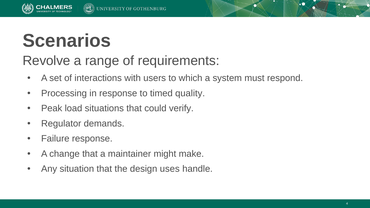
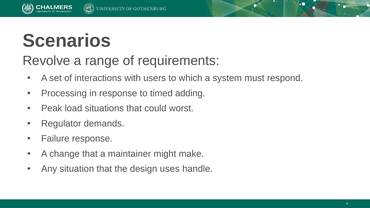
quality: quality -> adding
verify: verify -> worst
